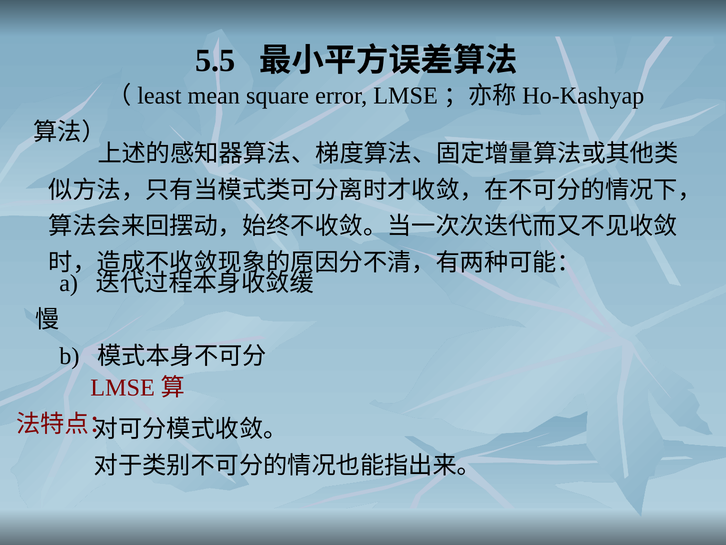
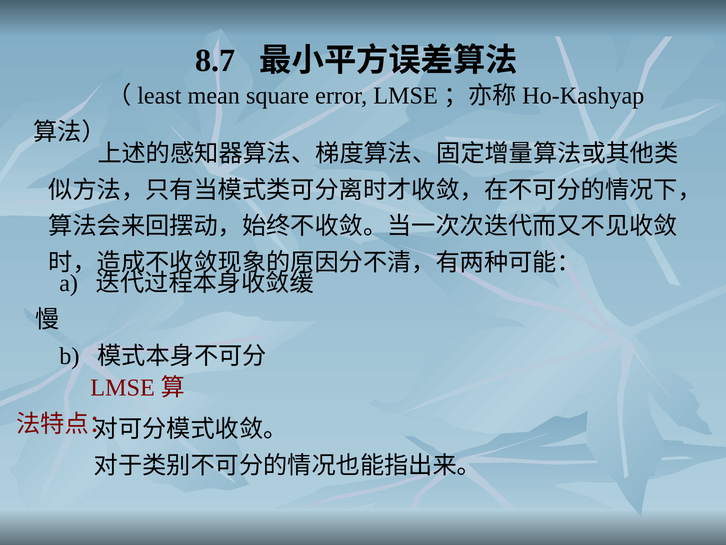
5.5: 5.5 -> 8.7
